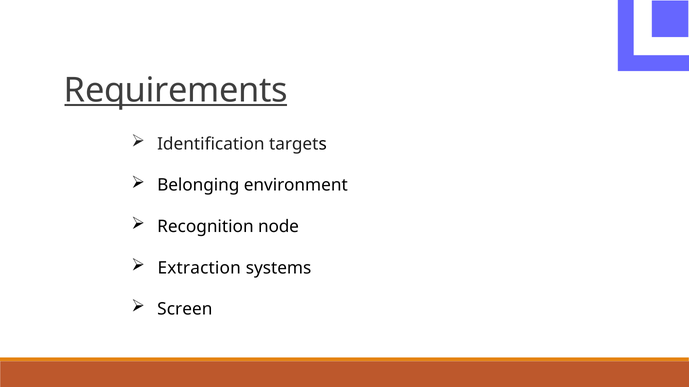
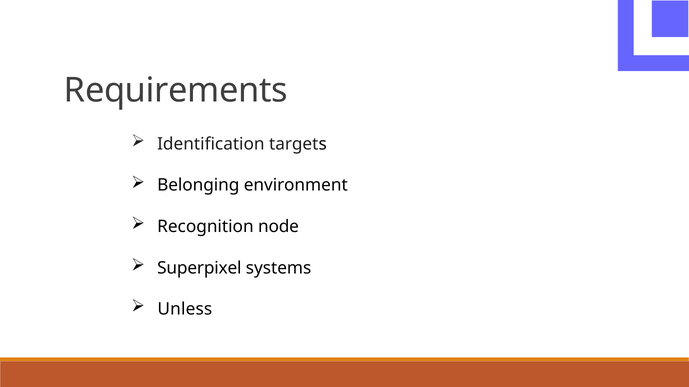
Requirements underline: present -> none
Extraction: Extraction -> Superpixel
Screen: Screen -> Unless
